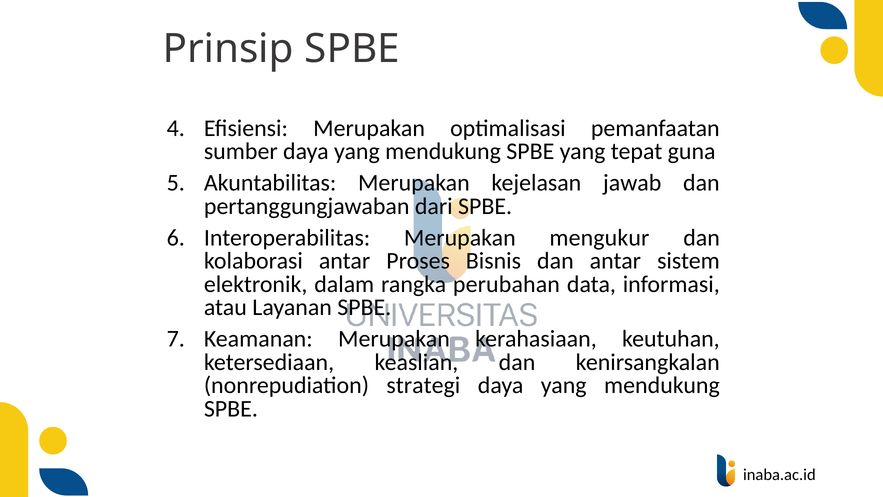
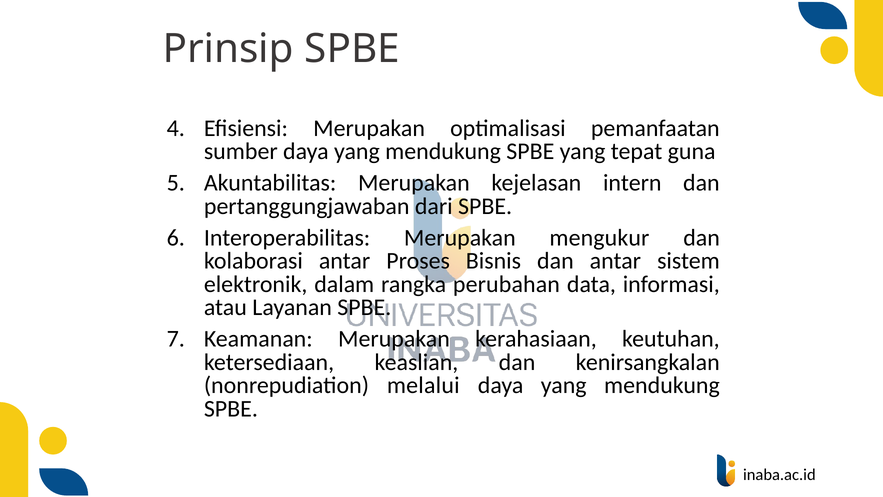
jawab: jawab -> intern
strategi: strategi -> melalui
